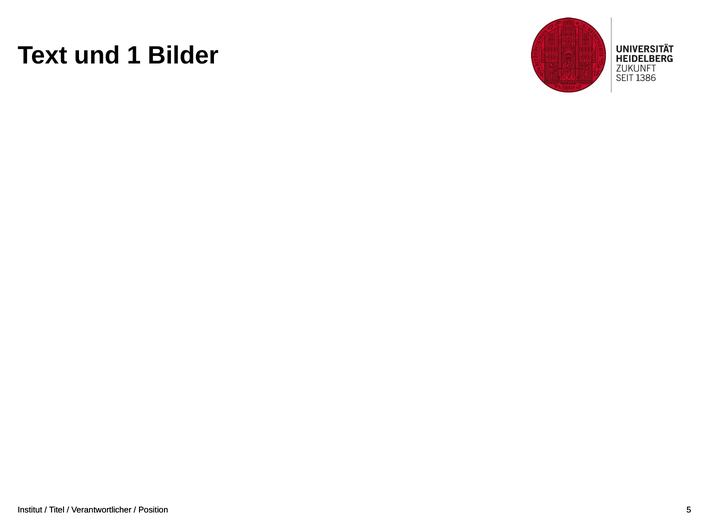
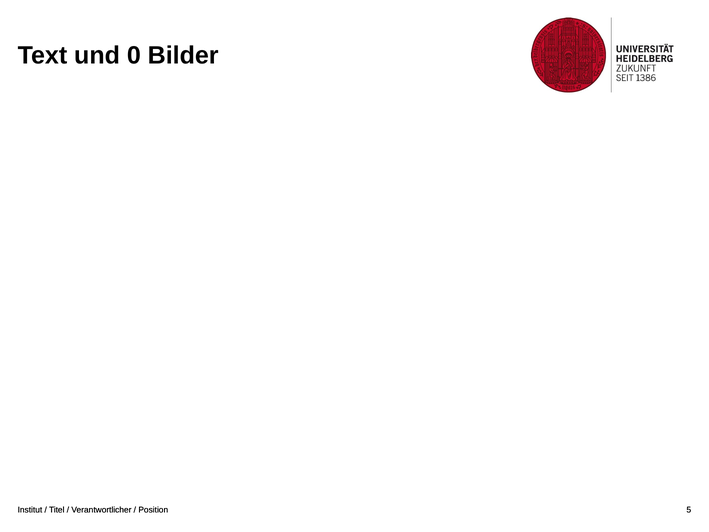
1: 1 -> 0
